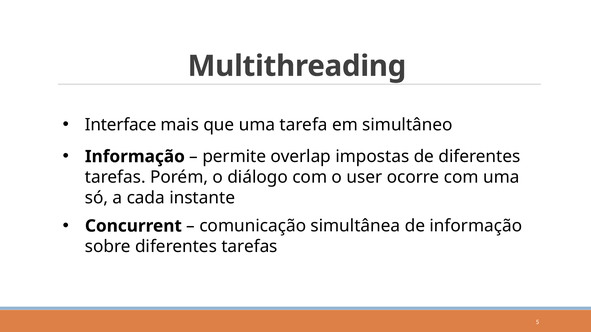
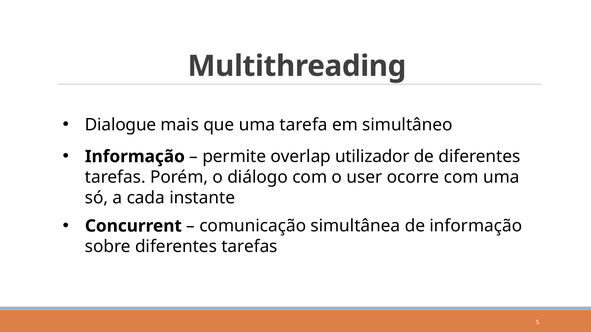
Interface: Interface -> Dialogue
impostas: impostas -> utilizador
